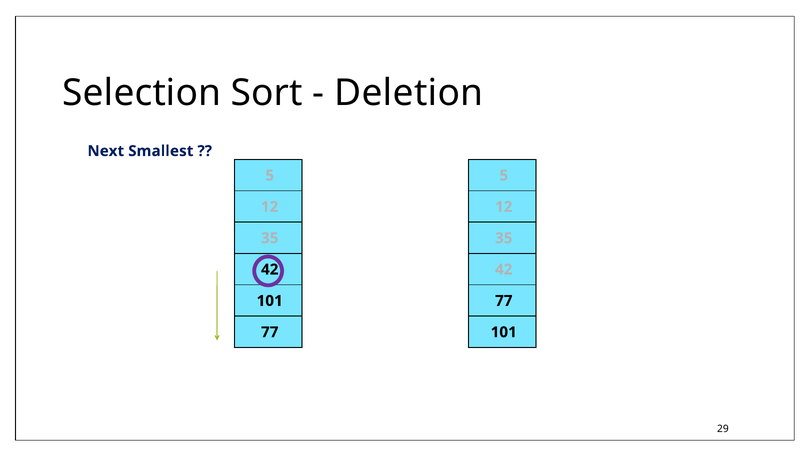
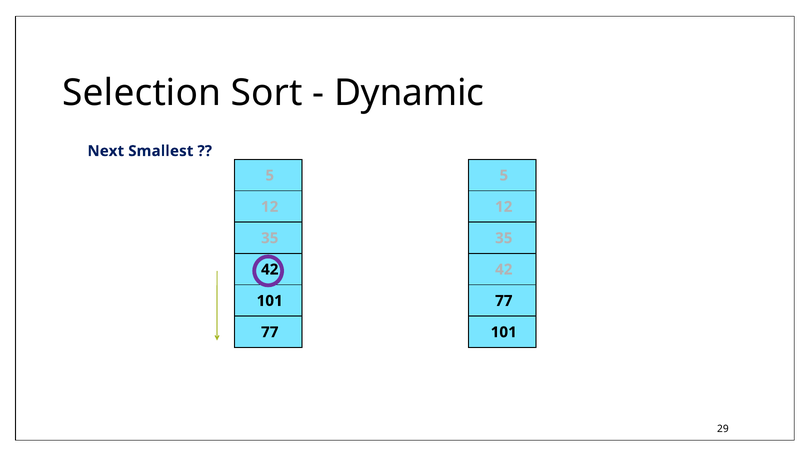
Deletion: Deletion -> Dynamic
